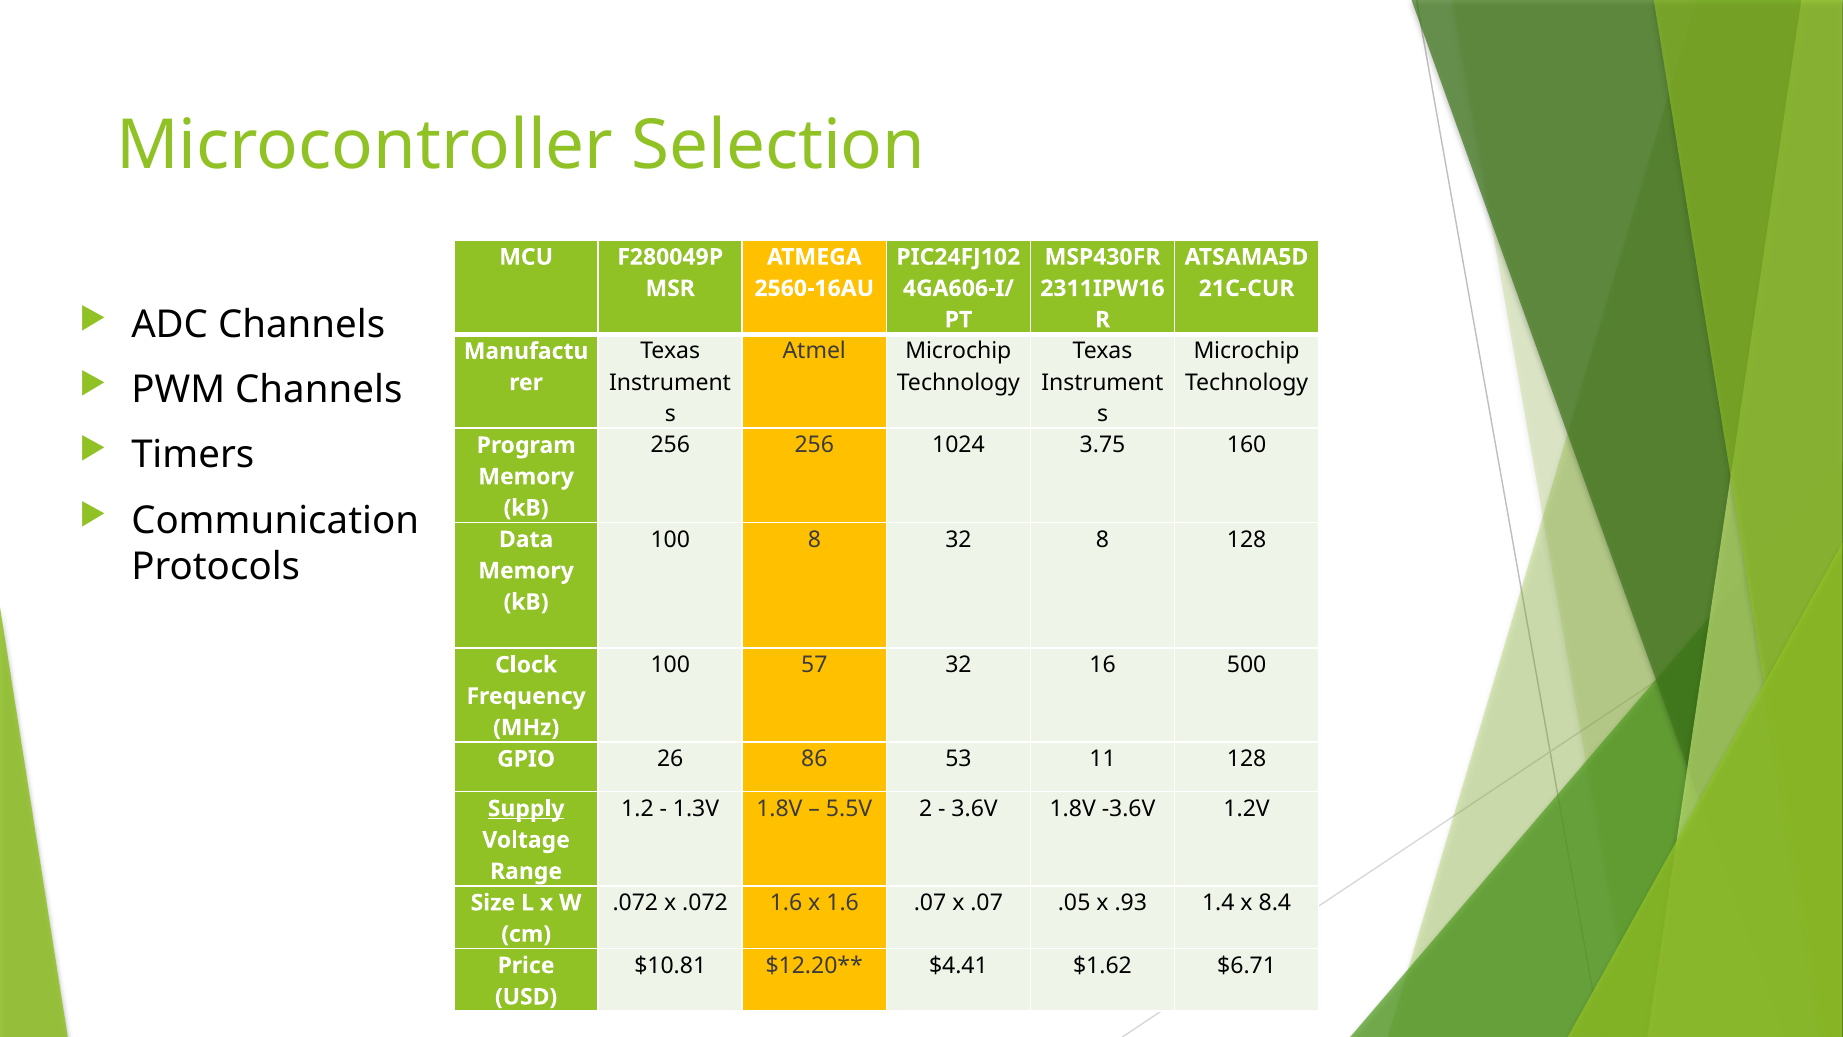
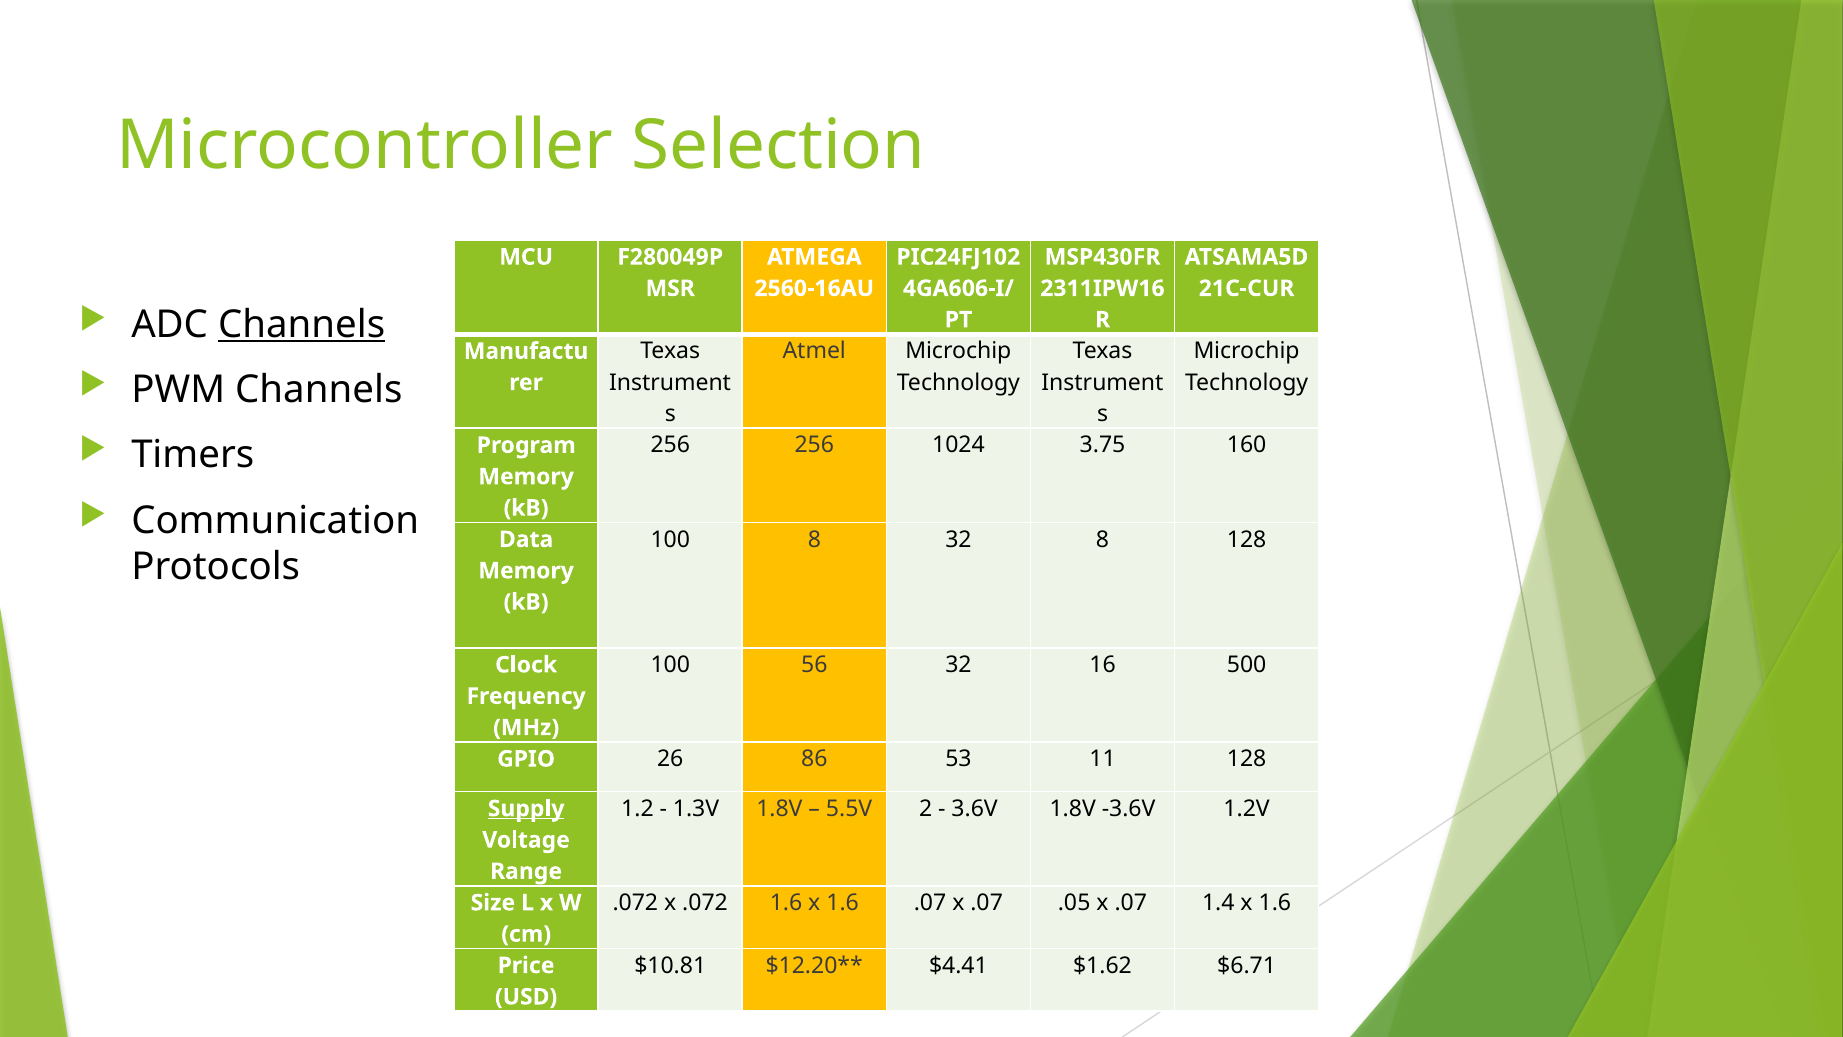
Channels at (302, 324) underline: none -> present
57: 57 -> 56
.05 x .93: .93 -> .07
1.4 x 8.4: 8.4 -> 1.6
